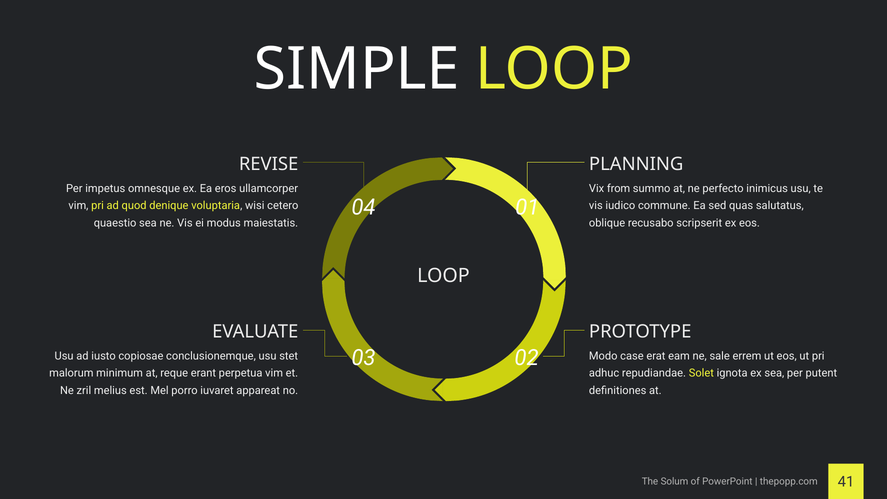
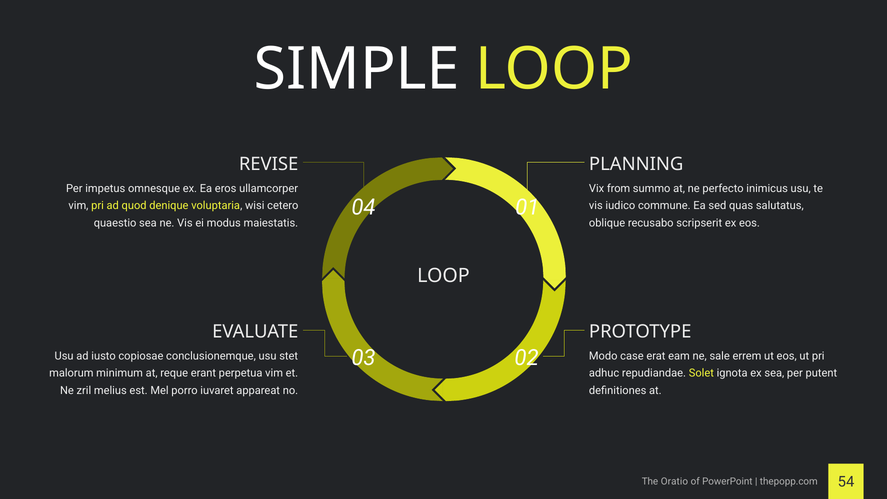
Solum: Solum -> Oratio
41: 41 -> 54
